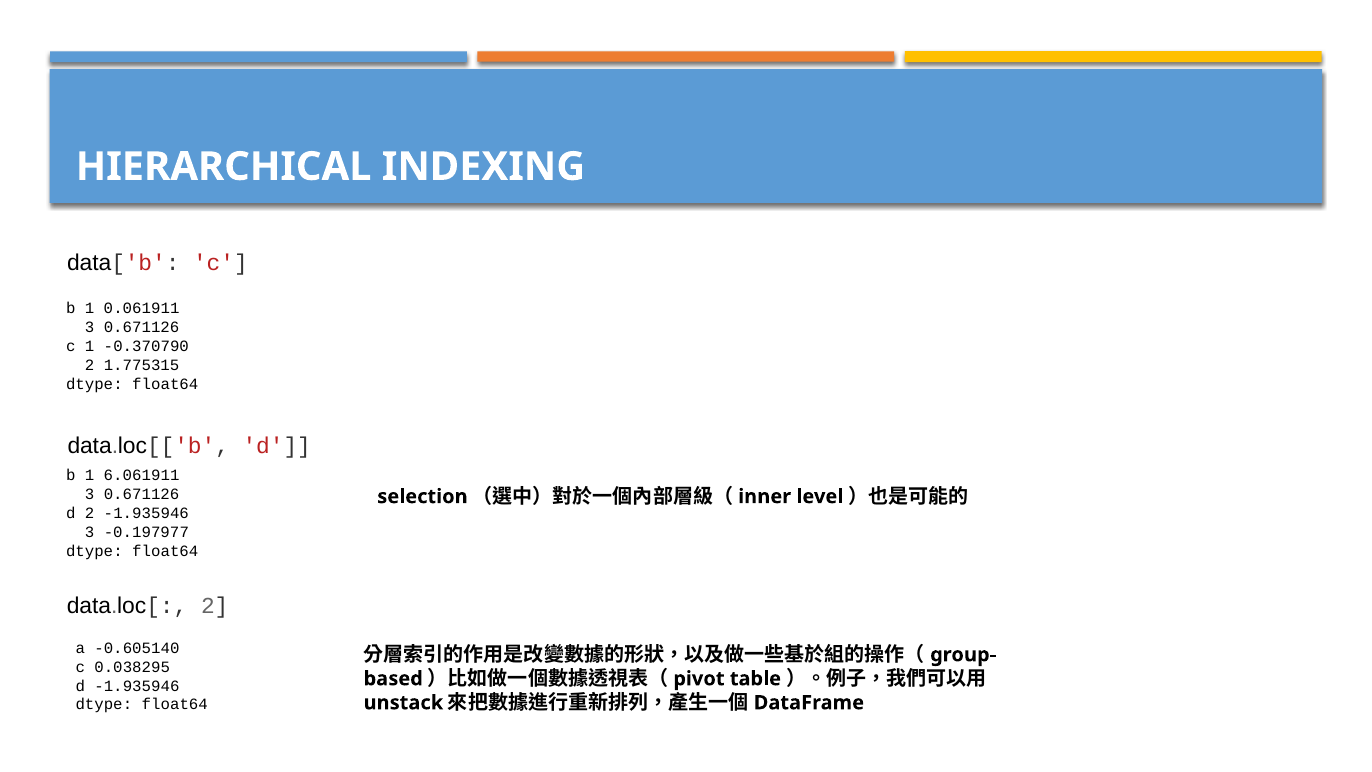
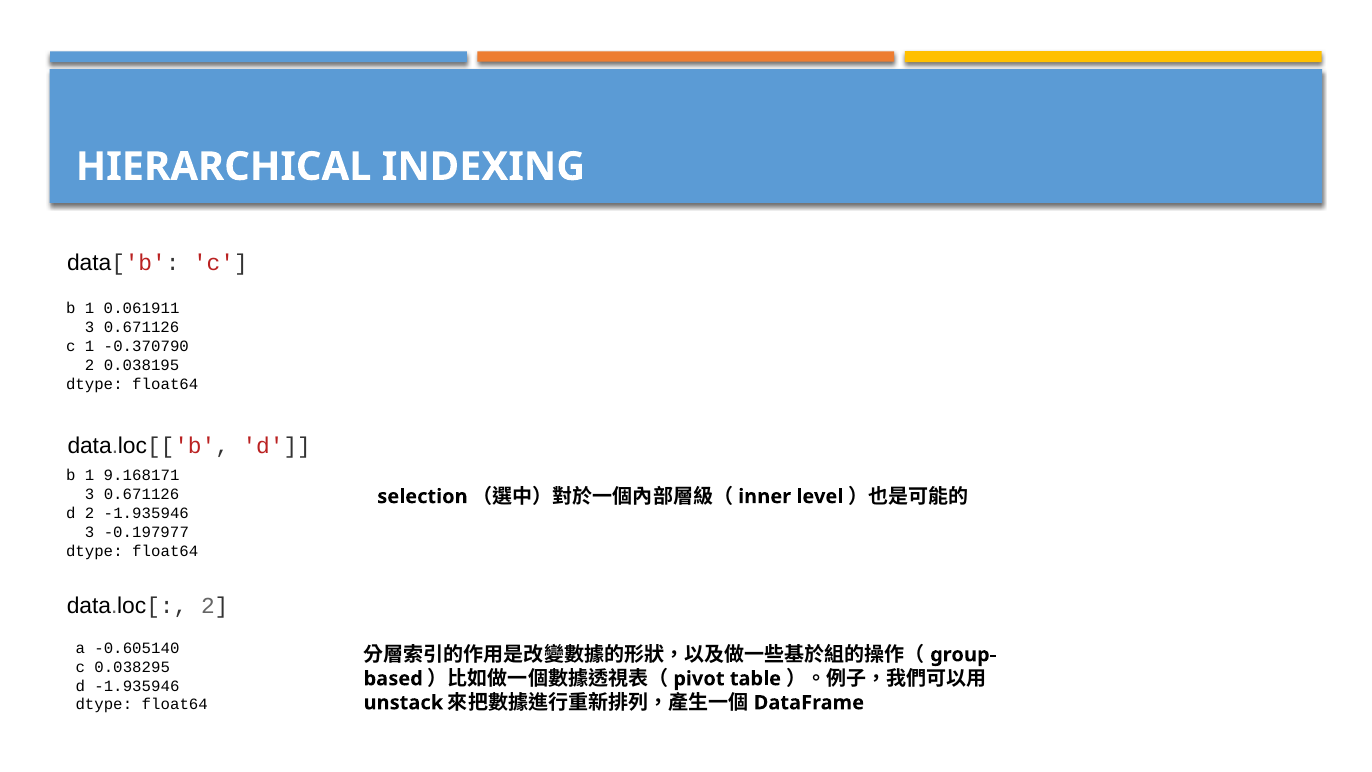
1.775315: 1.775315 -> 0.038195
6.061911: 6.061911 -> 9.168171
